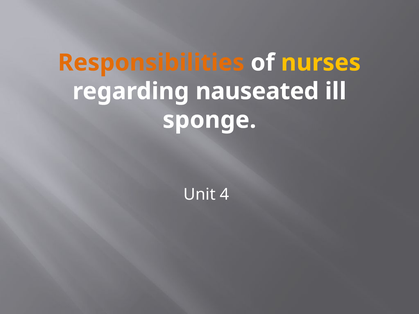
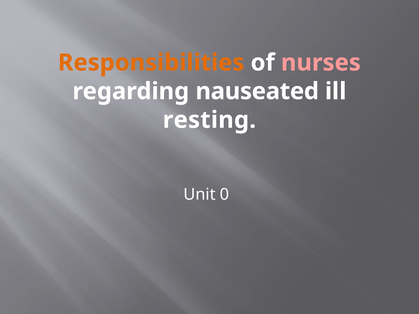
nurses colour: yellow -> pink
sponge: sponge -> resting
4: 4 -> 0
